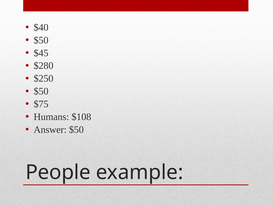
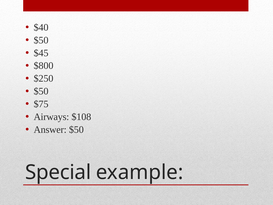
$280: $280 -> $800
Humans: Humans -> Airways
People: People -> Special
